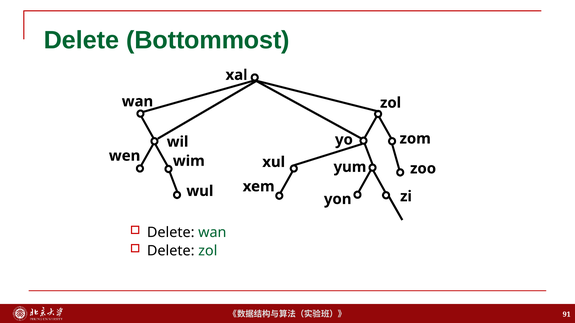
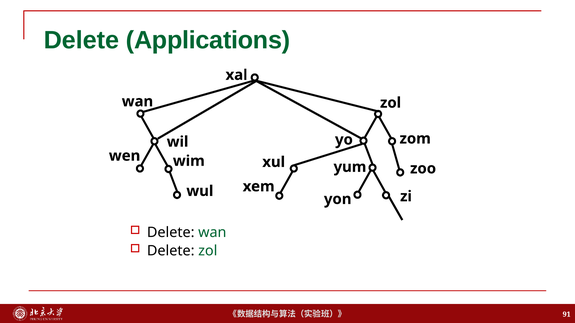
Bottommost: Bottommost -> Applications
